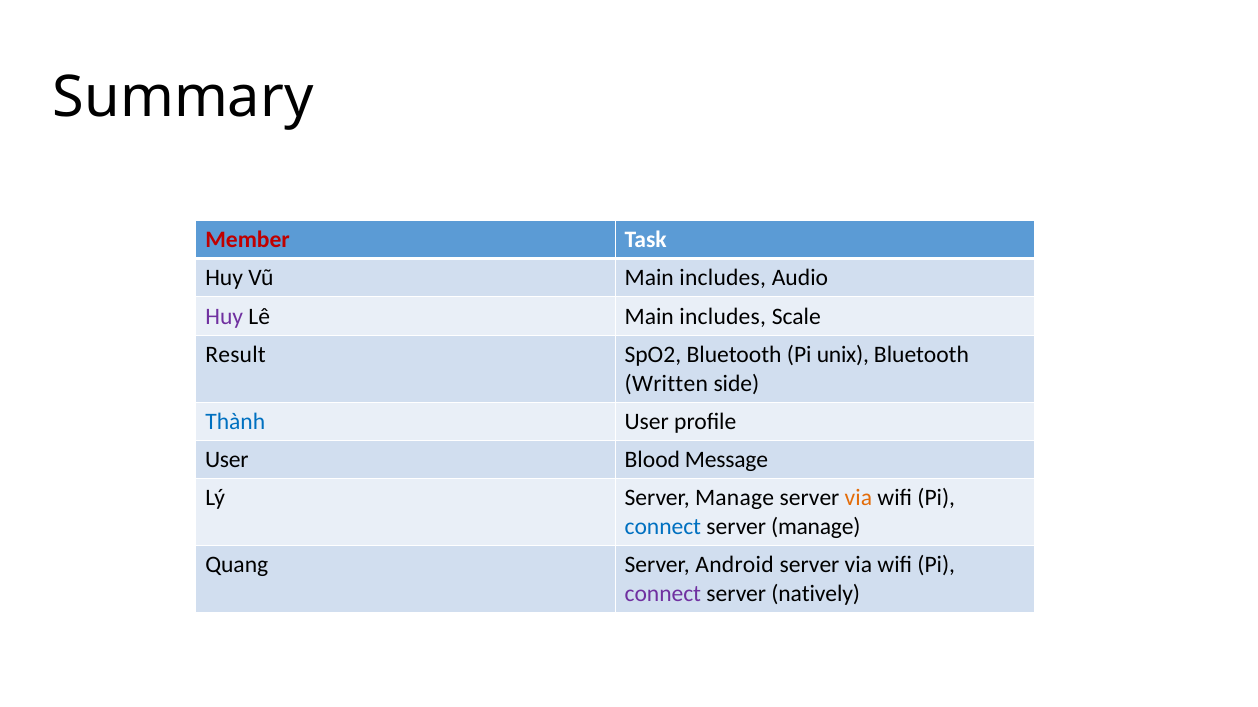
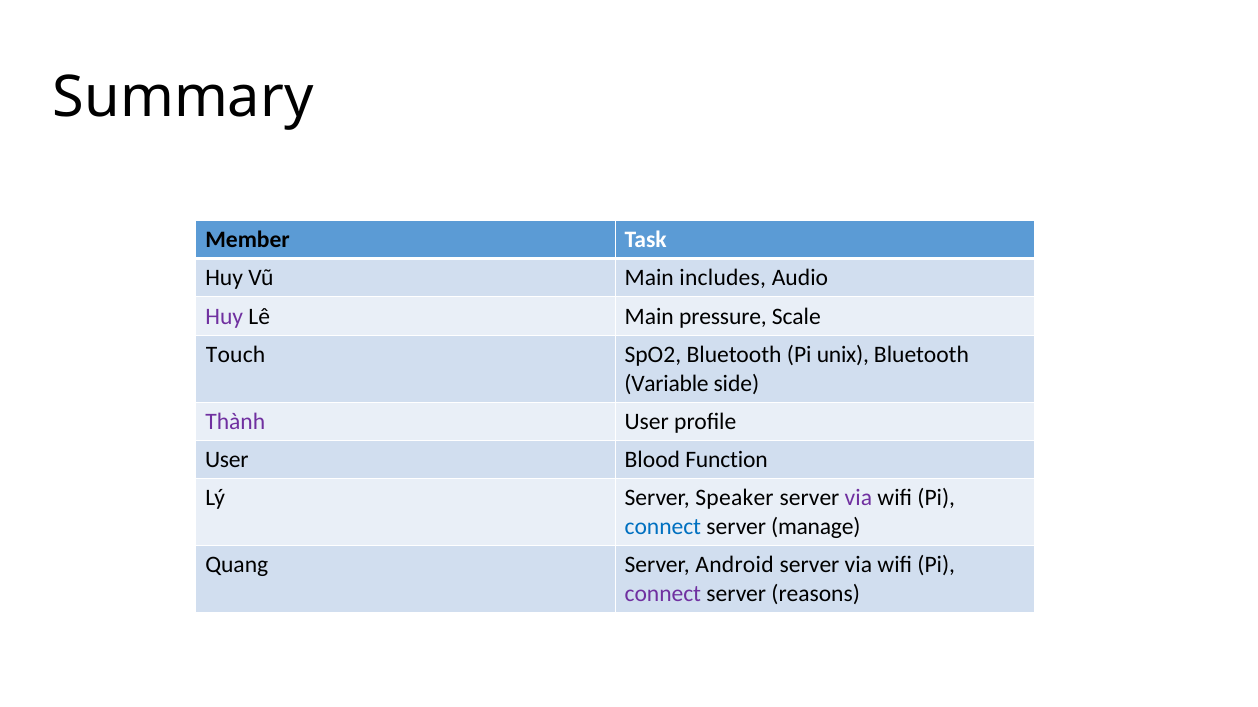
Member colour: red -> black
Lê Main includes: includes -> pressure
Result: Result -> Touch
Written: Written -> Variable
Thành colour: blue -> purple
Message: Message -> Function
Lý Server Manage: Manage -> Speaker
via at (858, 498) colour: orange -> purple
natively: natively -> reasons
